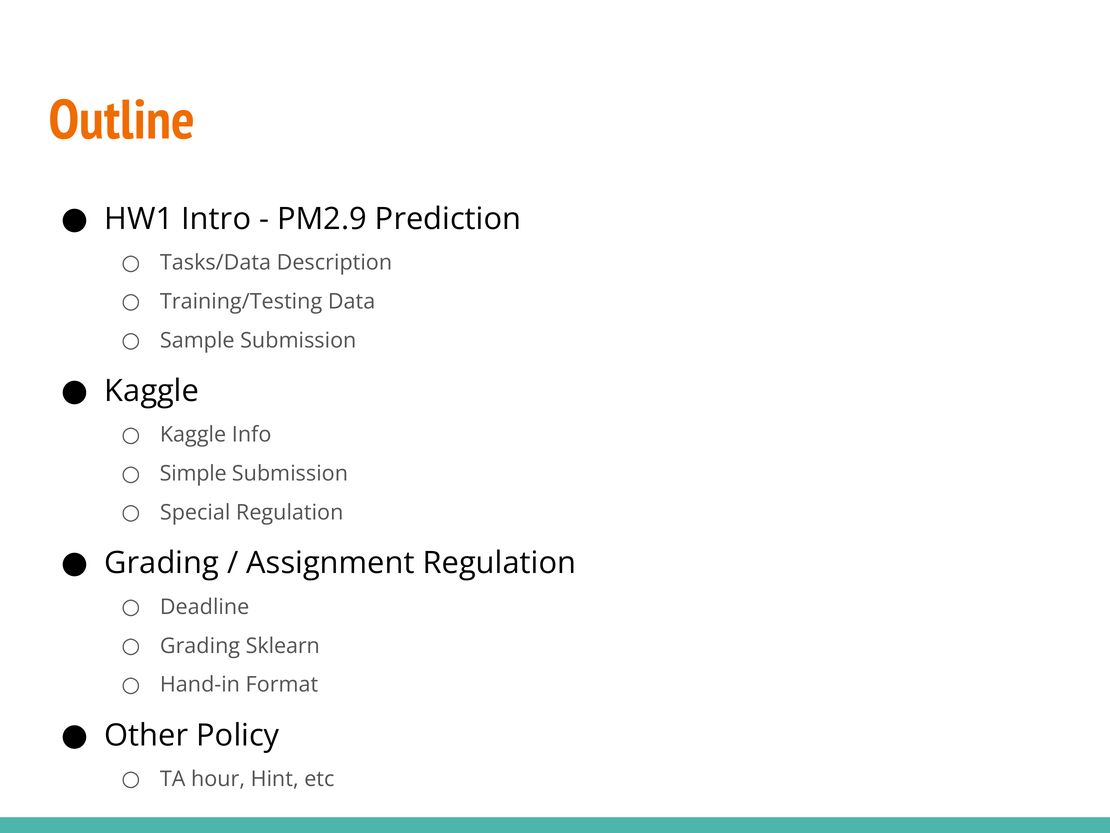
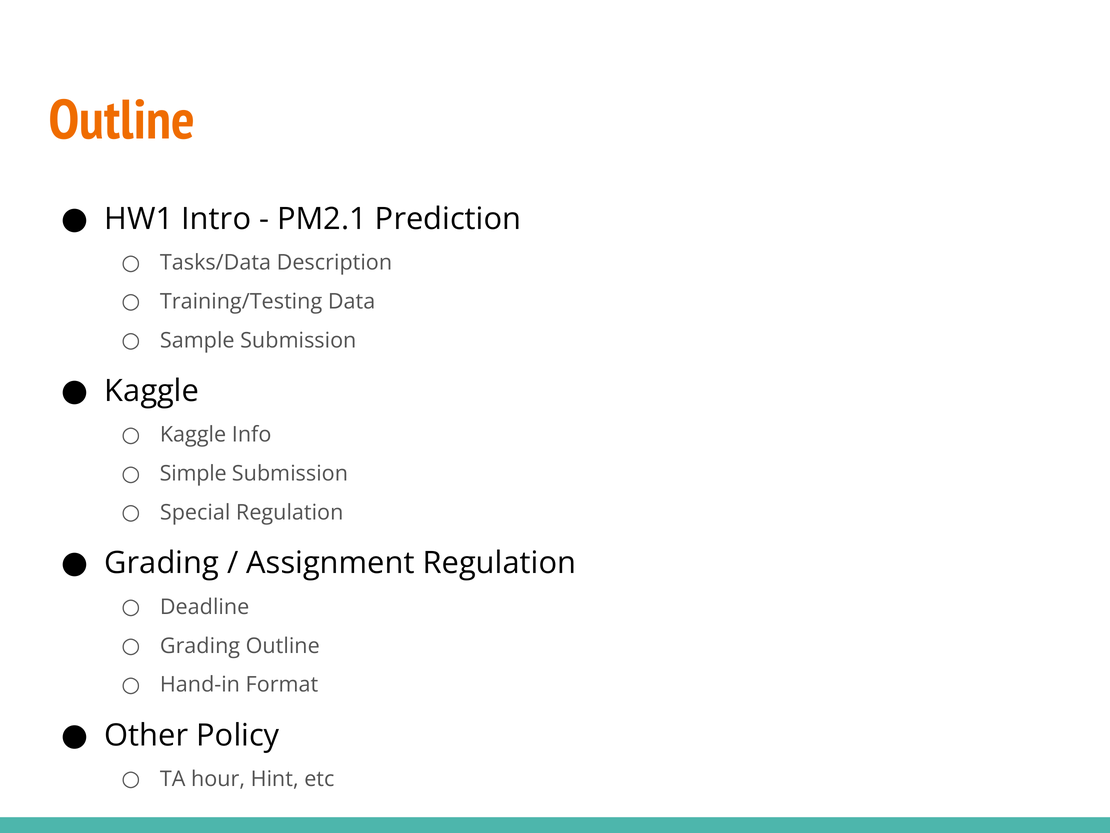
PM2.9: PM2.9 -> PM2.1
Grading Sklearn: Sklearn -> Outline
